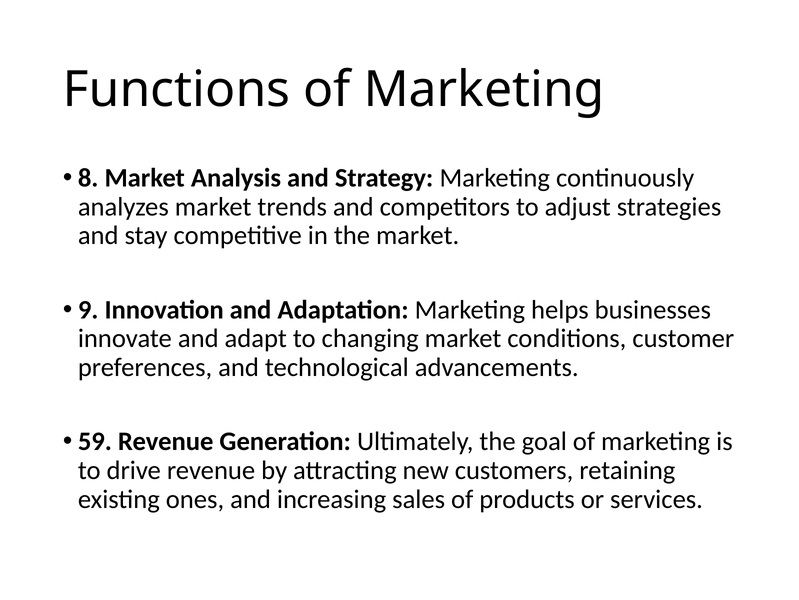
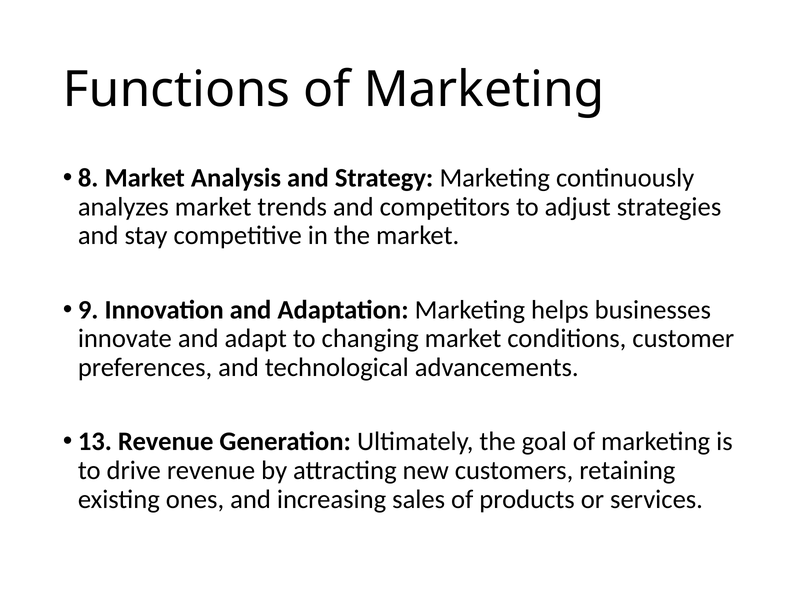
59: 59 -> 13
